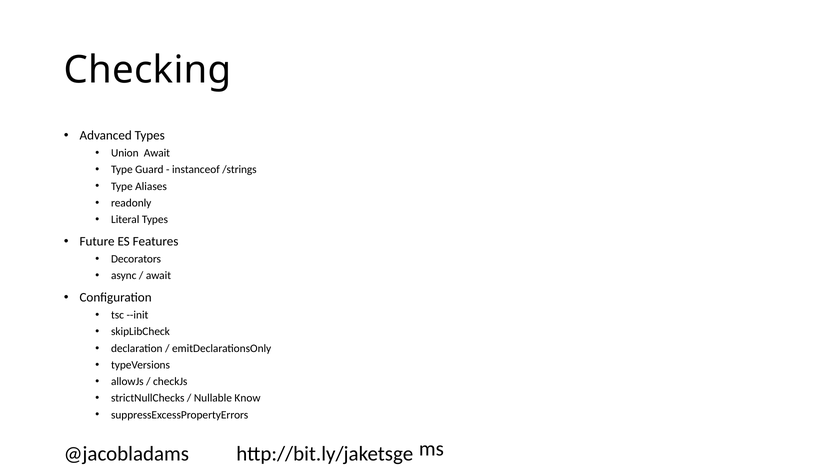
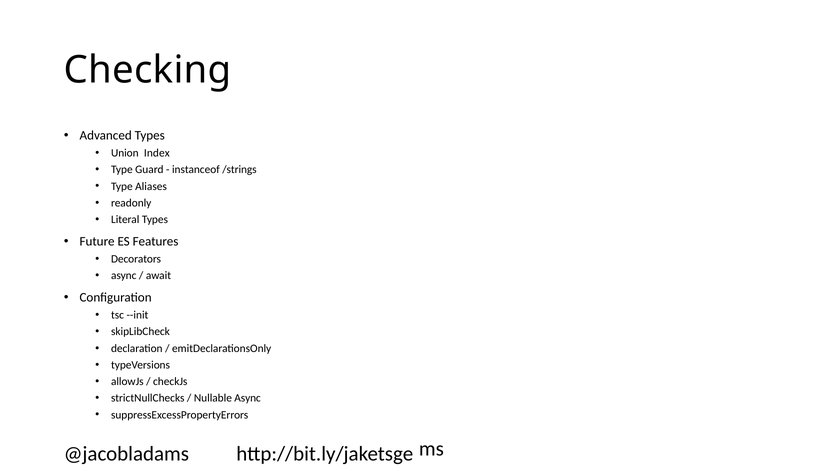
Union Await: Await -> Index
Nullable Know: Know -> Async
